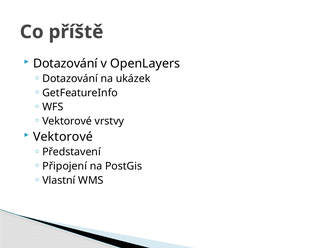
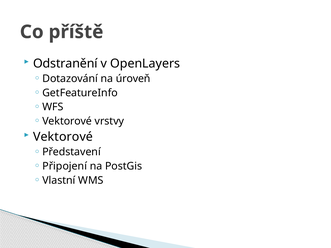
Dotazování at (65, 64): Dotazování -> Odstranění
ukázek: ukázek -> úroveň
